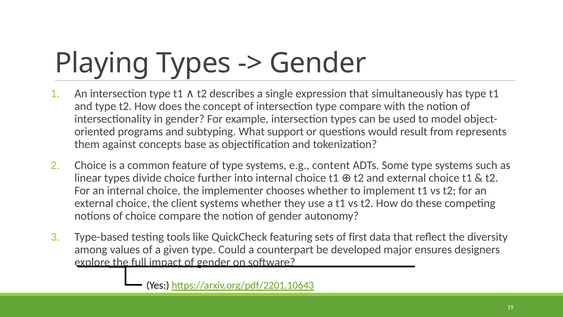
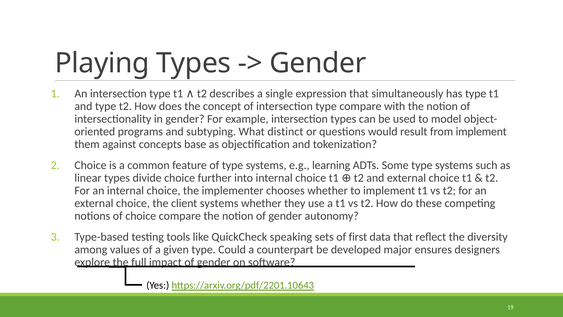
support: support -> distinct
from represents: represents -> implement
content: content -> learning
featuring: featuring -> speaking
